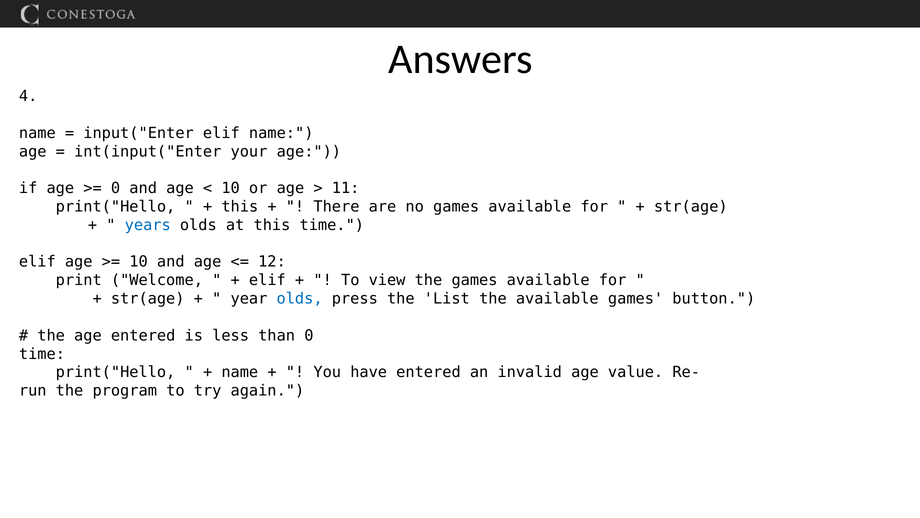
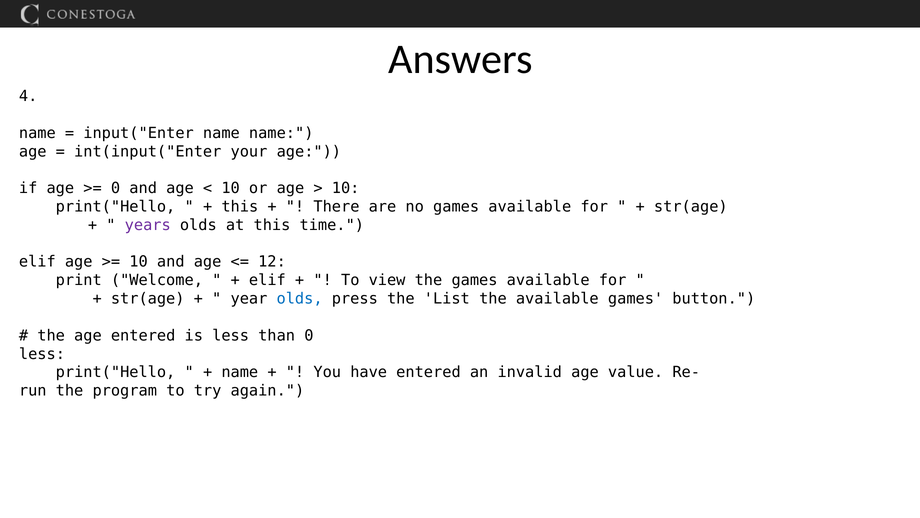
input("Enter elif: elif -> name
11 at (346, 188): 11 -> 10
years colour: blue -> purple
time at (42, 354): time -> less
